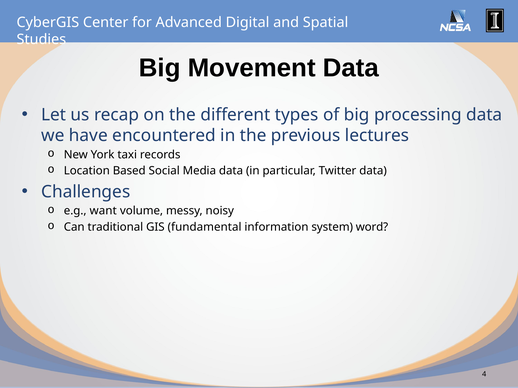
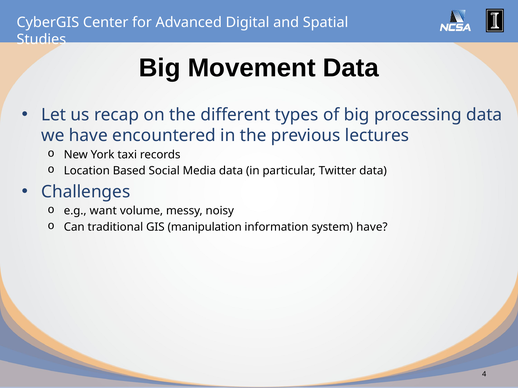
fundamental: fundamental -> manipulation
system word: word -> have
